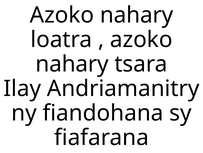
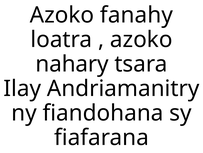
nahary at (137, 15): nahary -> fanahy
